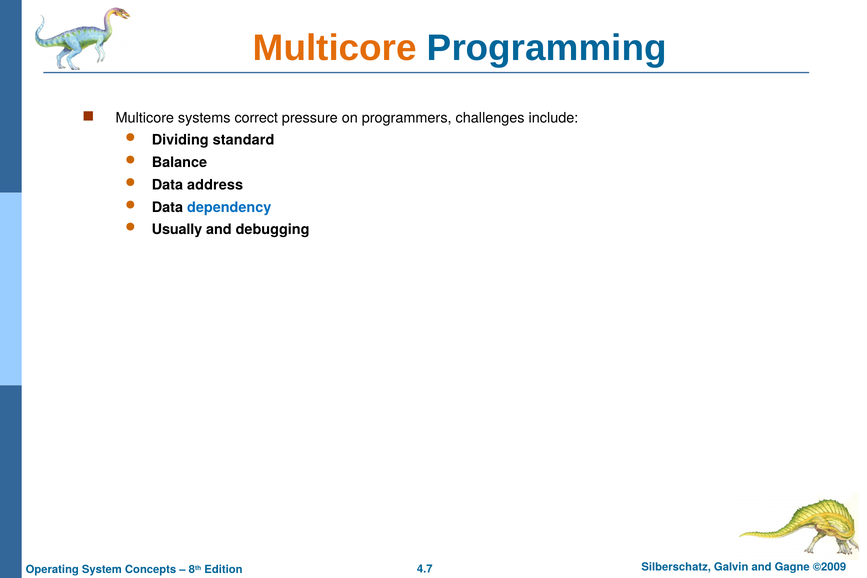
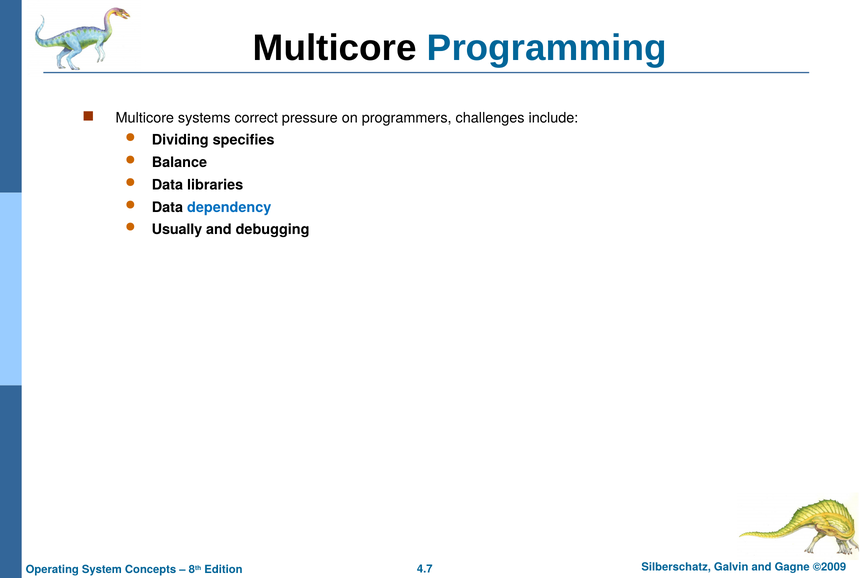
Multicore at (335, 48) colour: orange -> black
standard: standard -> specifies
address: address -> libraries
